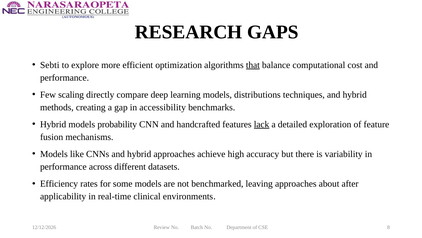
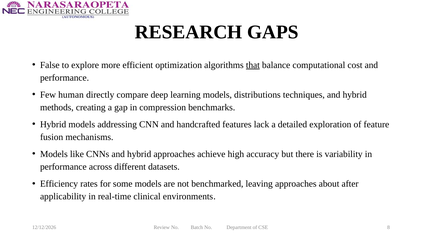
Sebti: Sebti -> False
scaling: scaling -> human
accessibility: accessibility -> compression
probability: probability -> addressing
lack underline: present -> none
